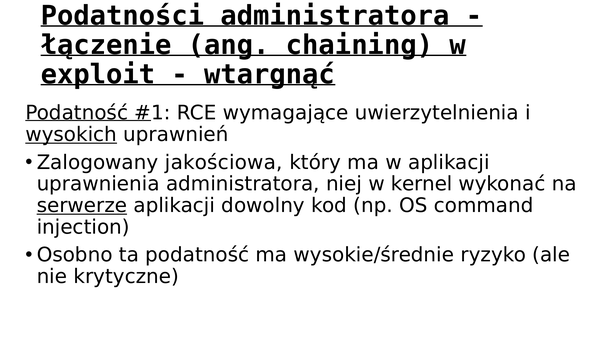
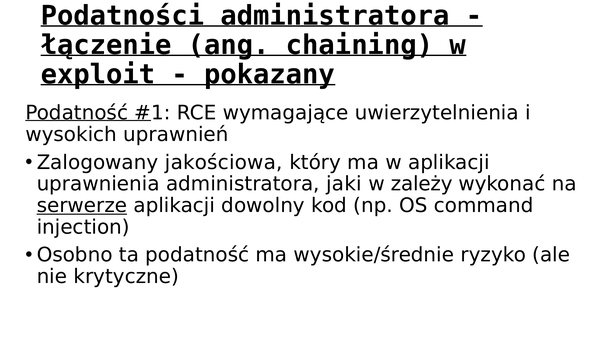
wtargnąć: wtargnąć -> pokazany
wysokich underline: present -> none
niej: niej -> jaki
kernel: kernel -> zależy
